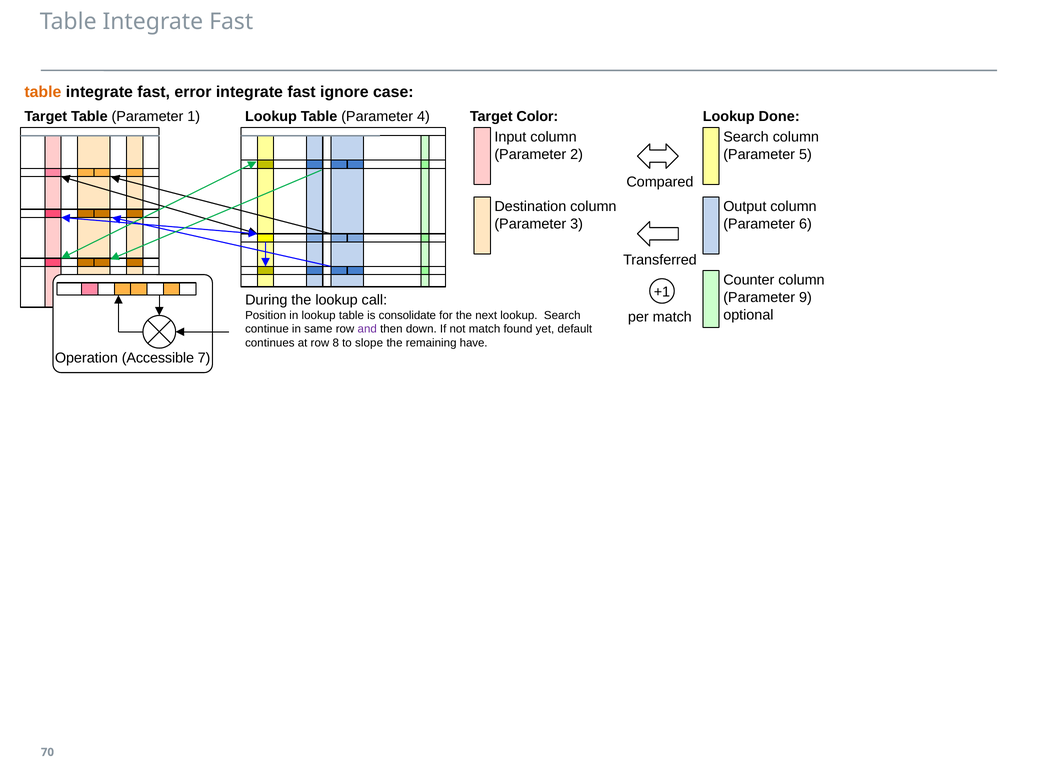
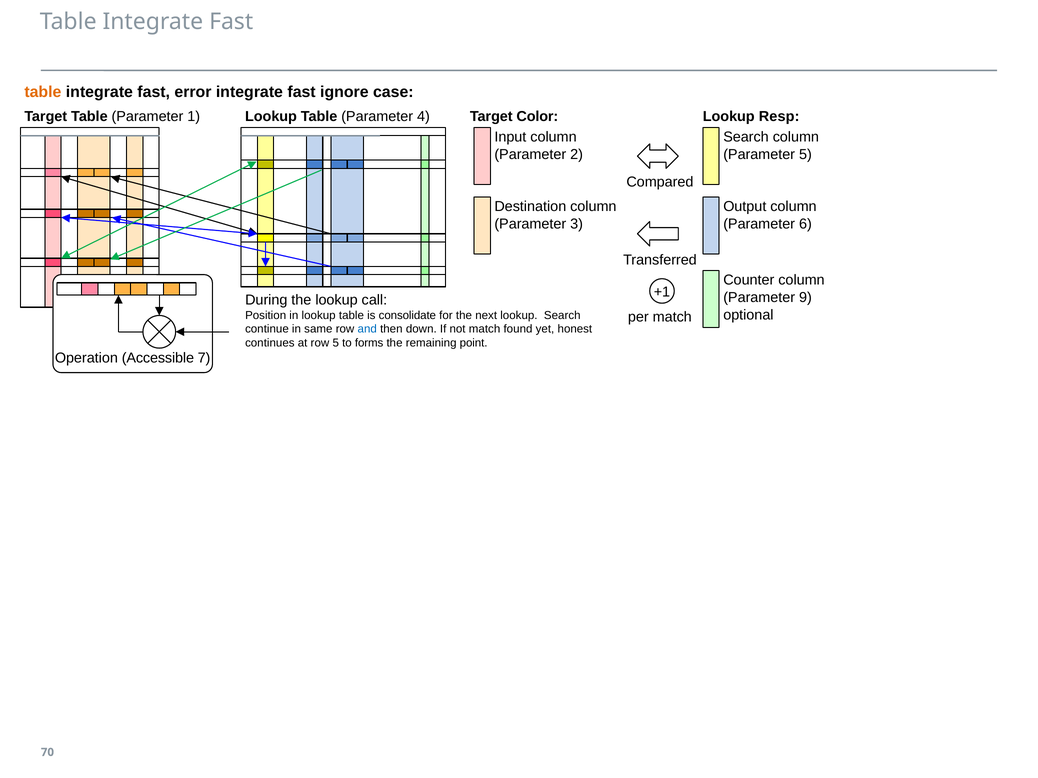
Done: Done -> Resp
and colour: purple -> blue
default: default -> honest
row 8: 8 -> 5
slope: slope -> forms
have: have -> point
